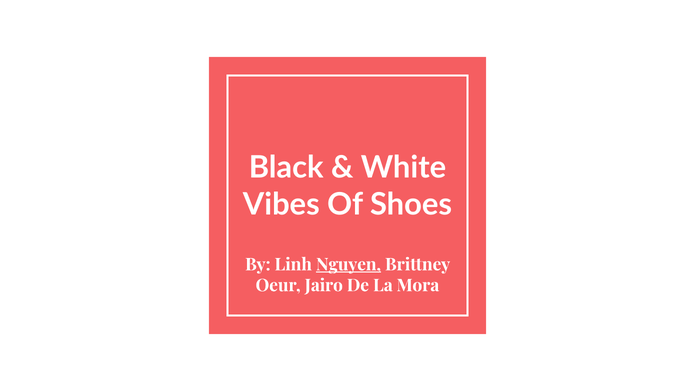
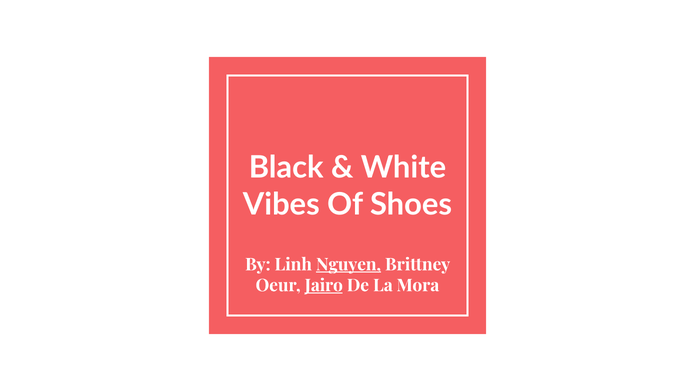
Jairo underline: none -> present
